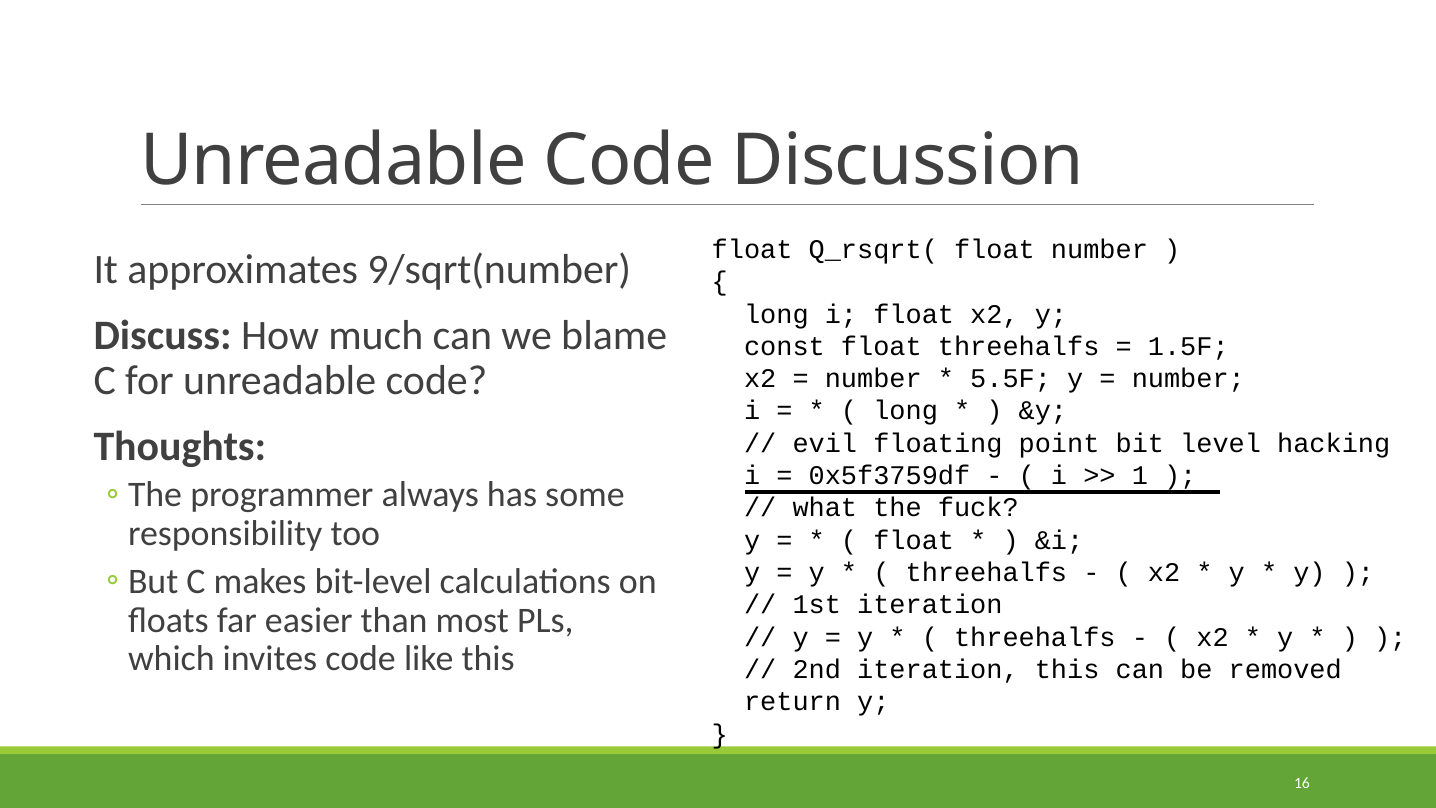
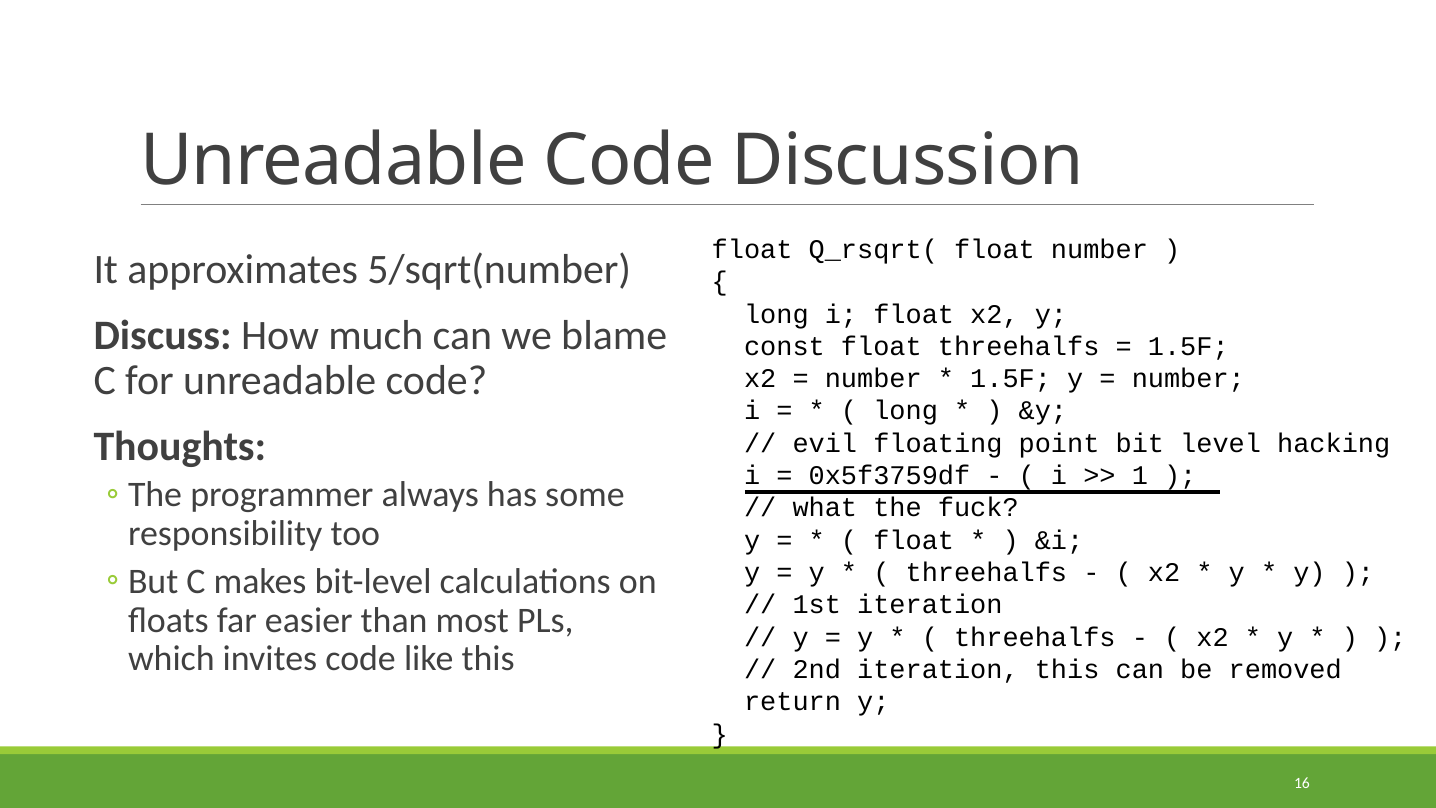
9/sqrt(number: 9/sqrt(number -> 5/sqrt(number
5.5F at (1011, 379): 5.5F -> 1.5F
